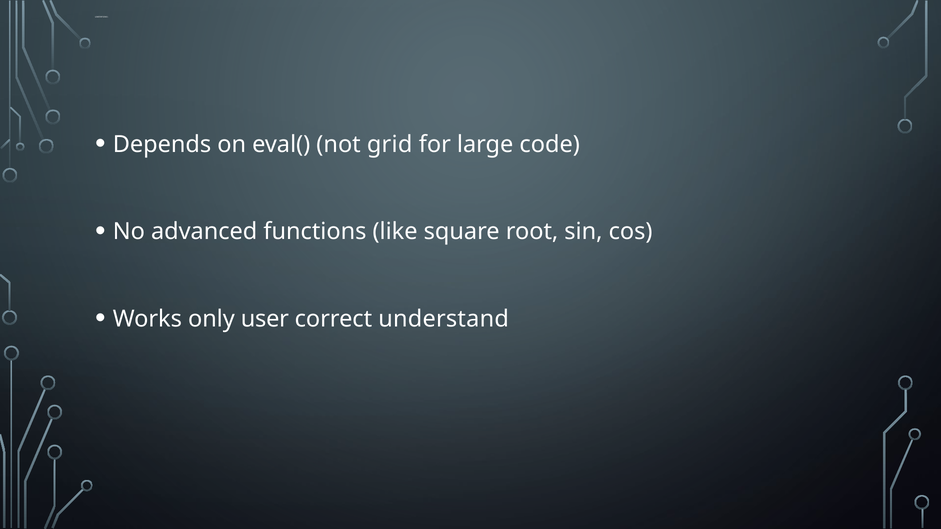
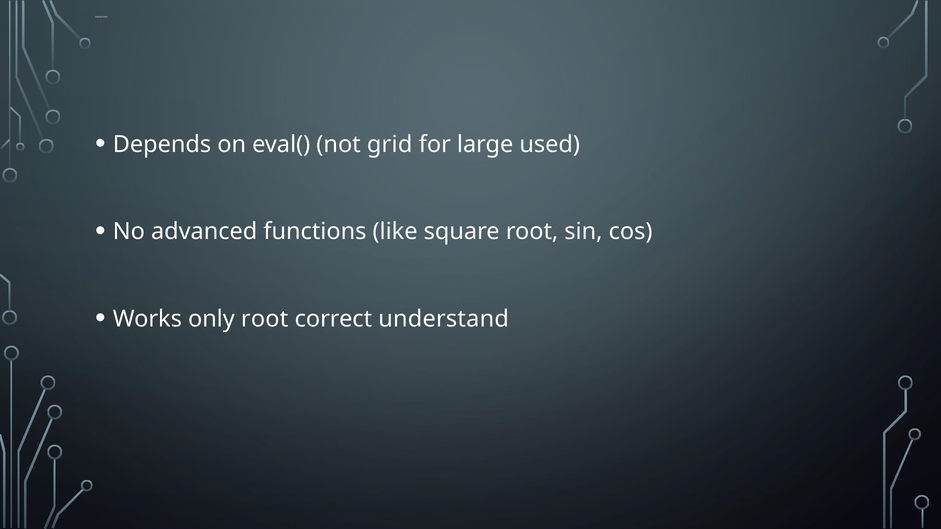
code: code -> used
only user: user -> root
